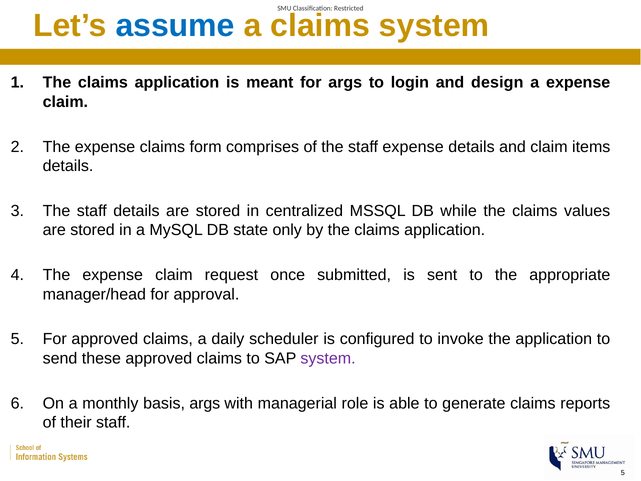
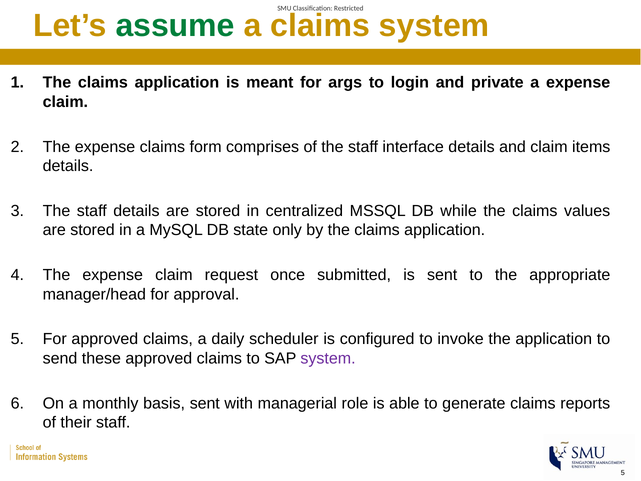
assume colour: blue -> green
design: design -> private
staff expense: expense -> interface
basis args: args -> sent
